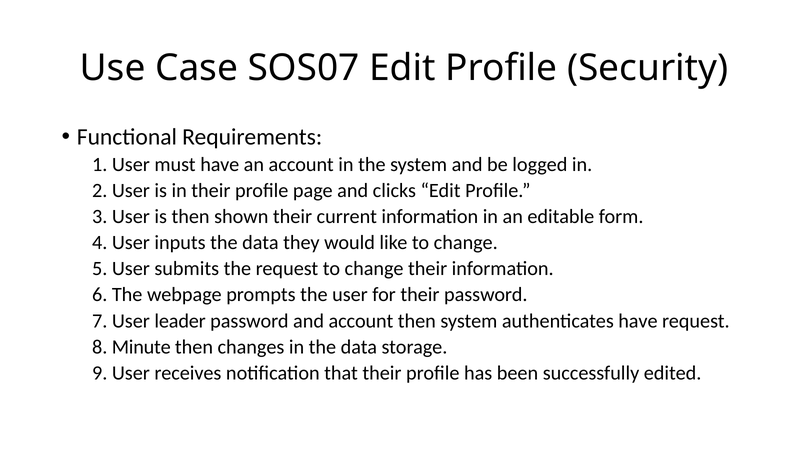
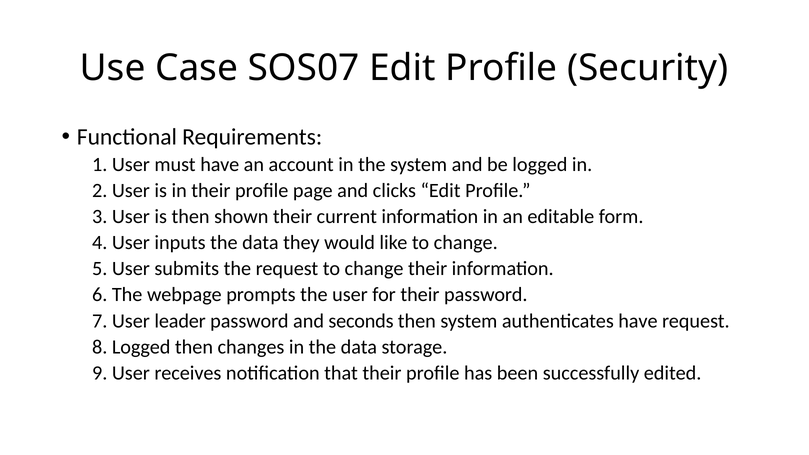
and account: account -> seconds
8 Minute: Minute -> Logged
